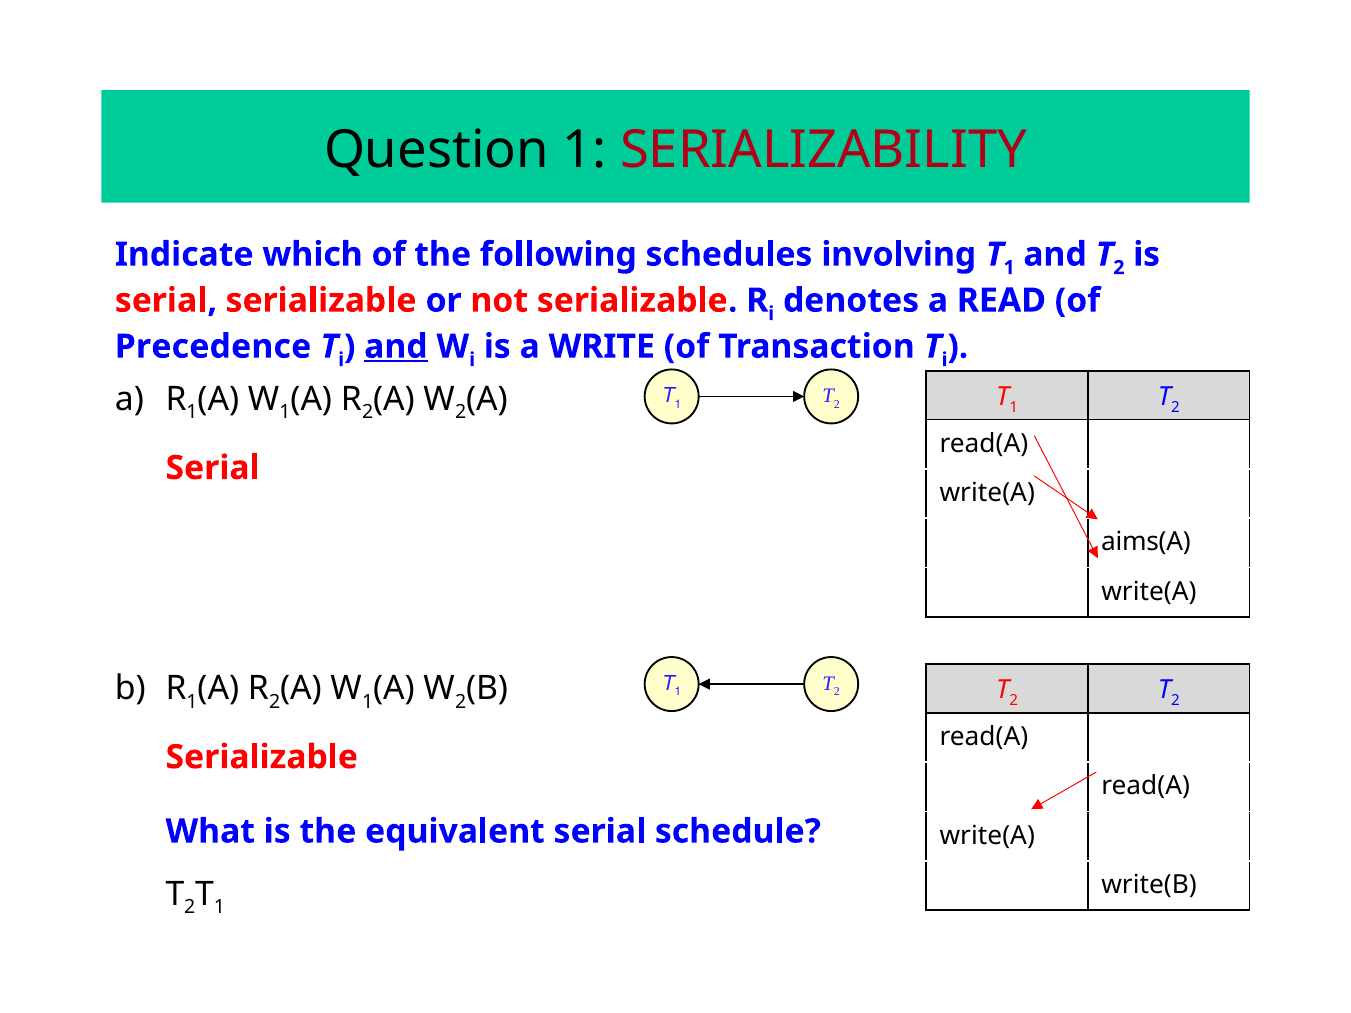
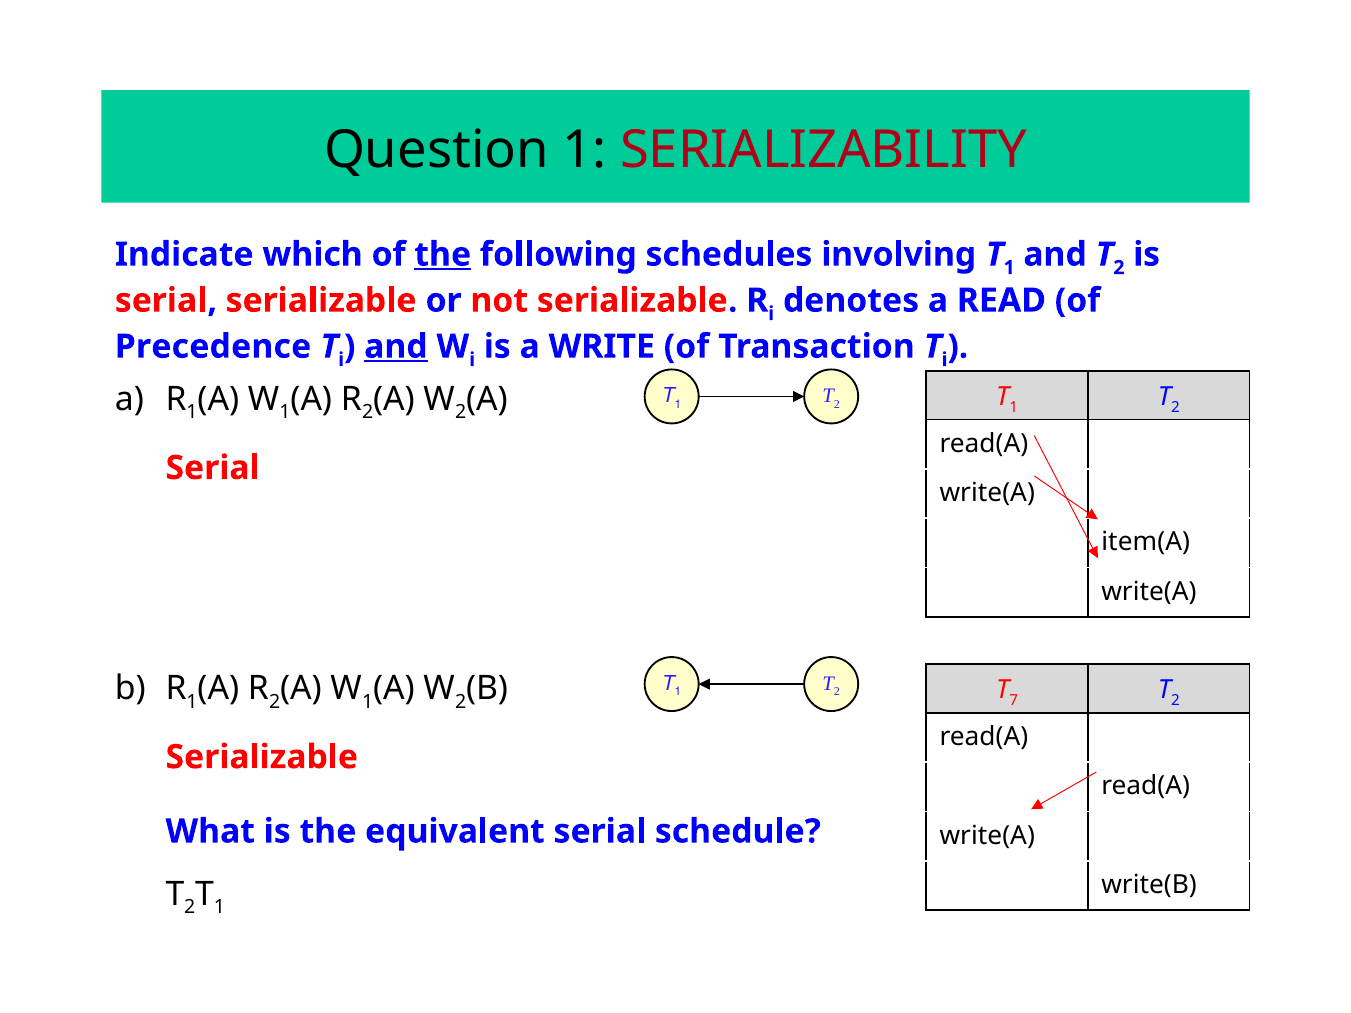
the at (443, 255) underline: none -> present
aims(A: aims(A -> item(A
2 at (1014, 701): 2 -> 7
